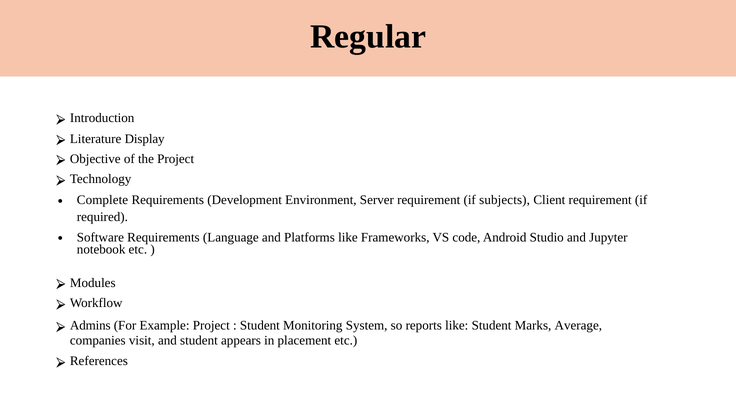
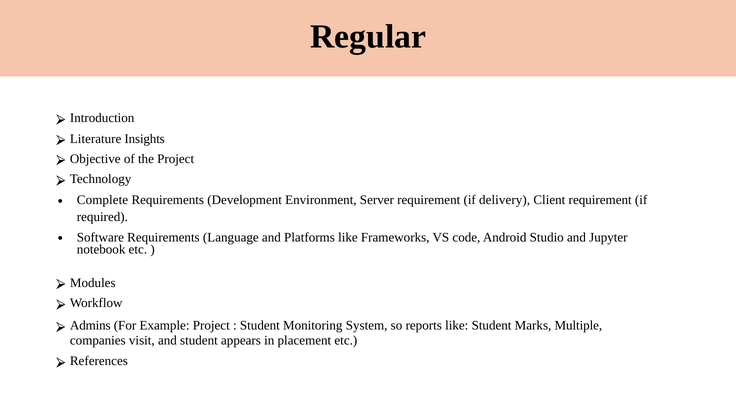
Display: Display -> Insights
subjects: subjects -> delivery
Average: Average -> Multiple
